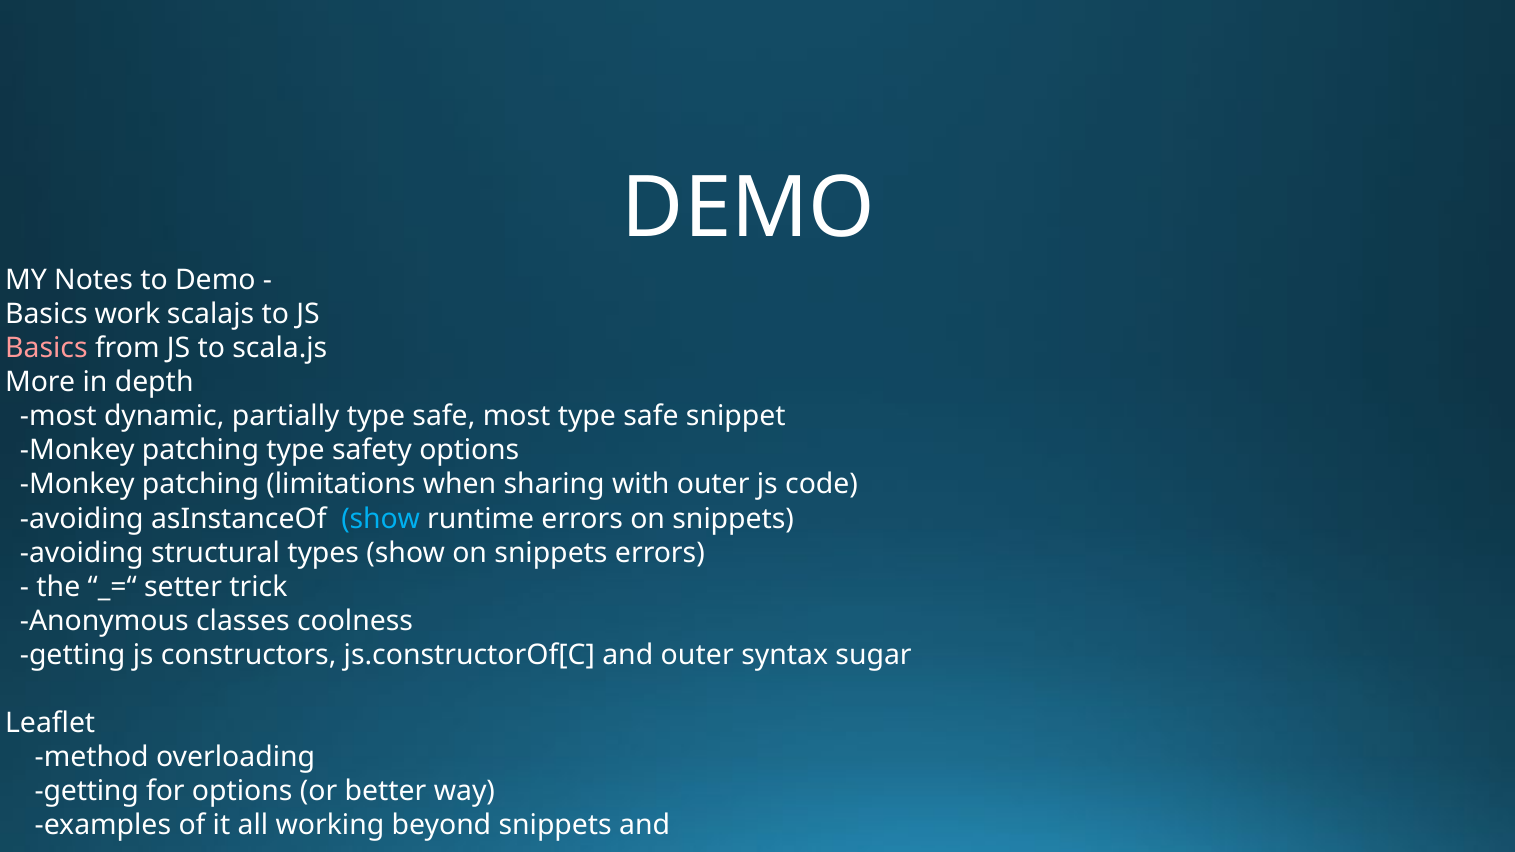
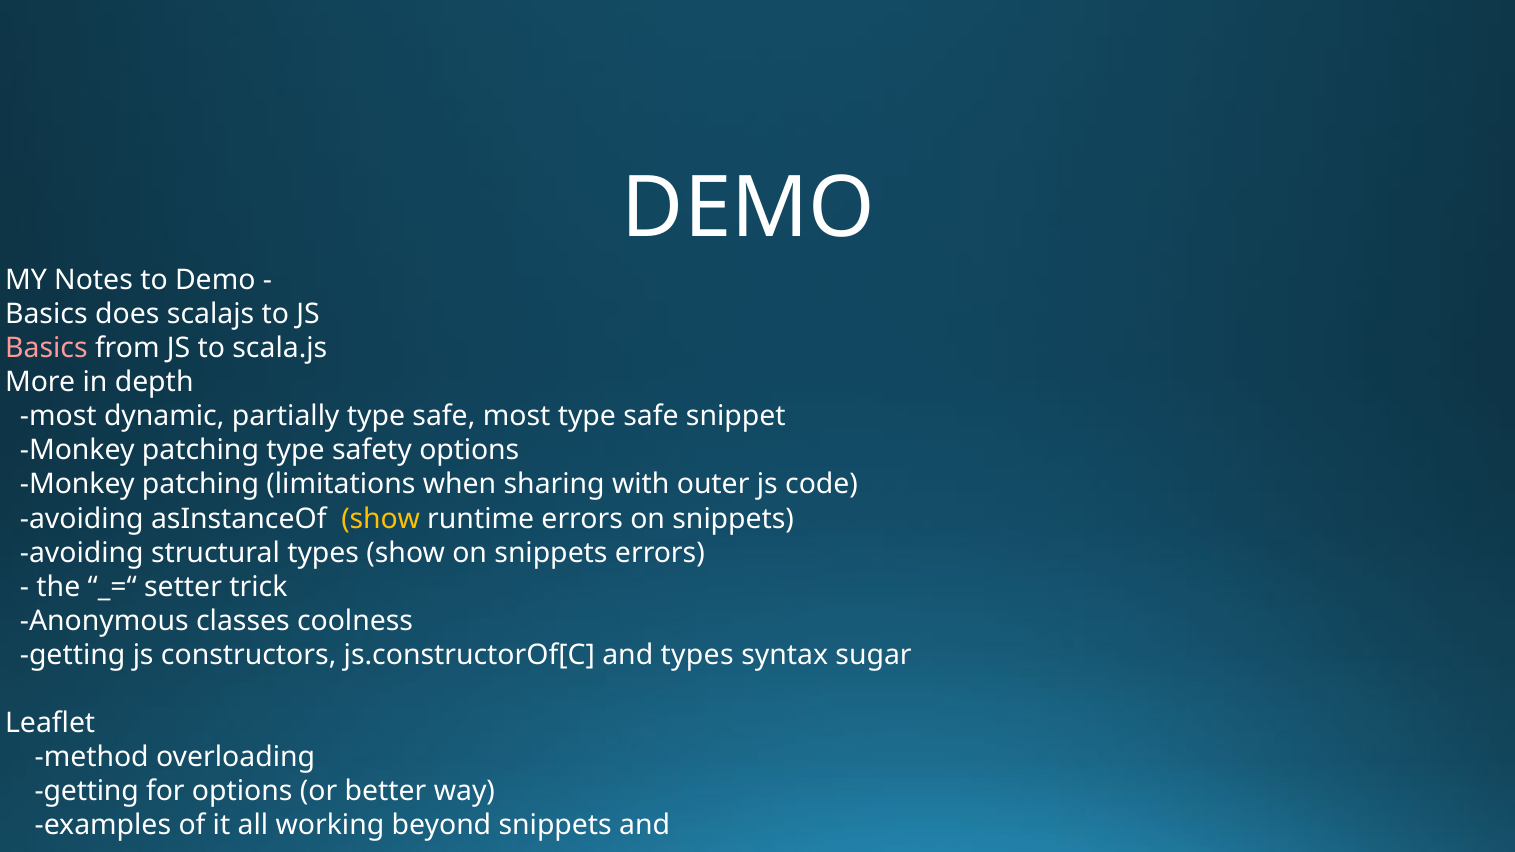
work: work -> does
show at (381, 519) colour: light blue -> yellow
and outer: outer -> types
